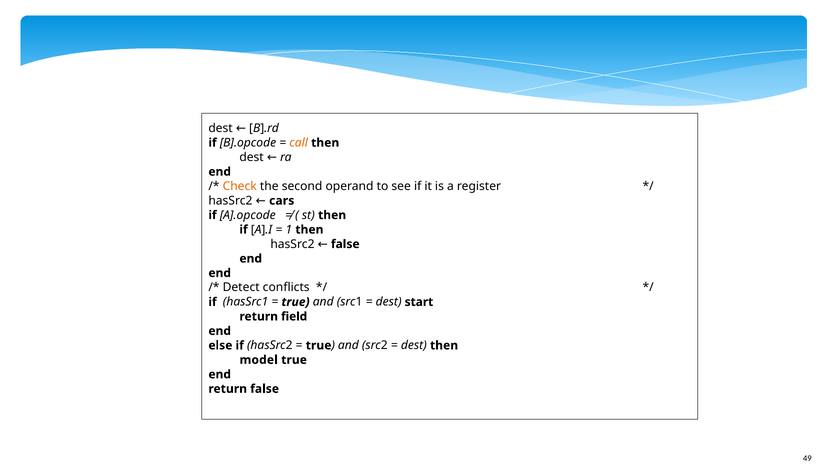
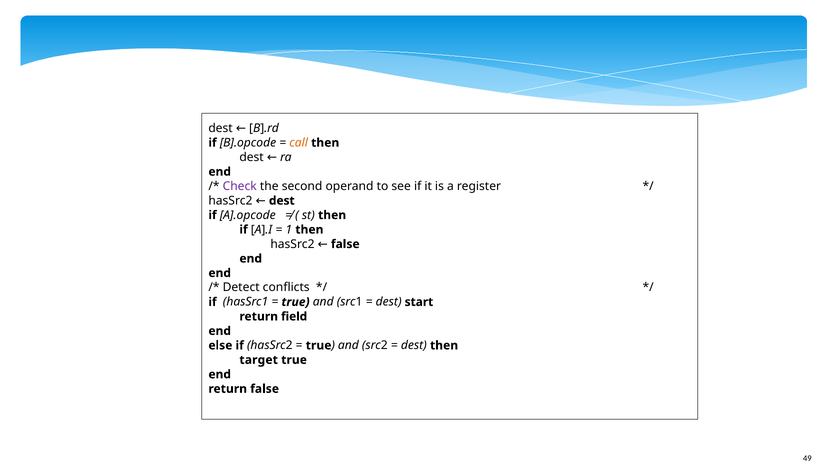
Check colour: orange -> purple
cars at (282, 201): cars -> dest
model: model -> target
